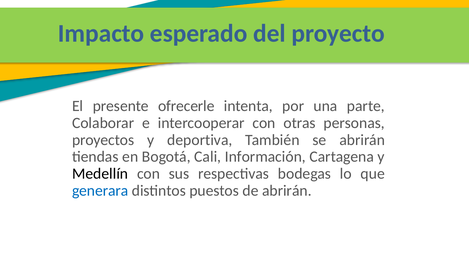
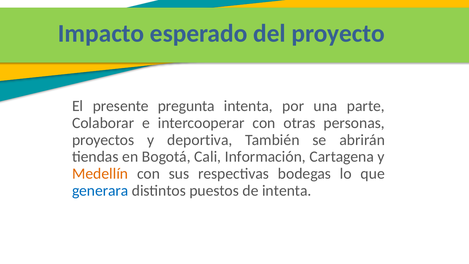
ofrecerle: ofrecerle -> pregunta
Medellín colour: black -> orange
de abrirán: abrirán -> intenta
